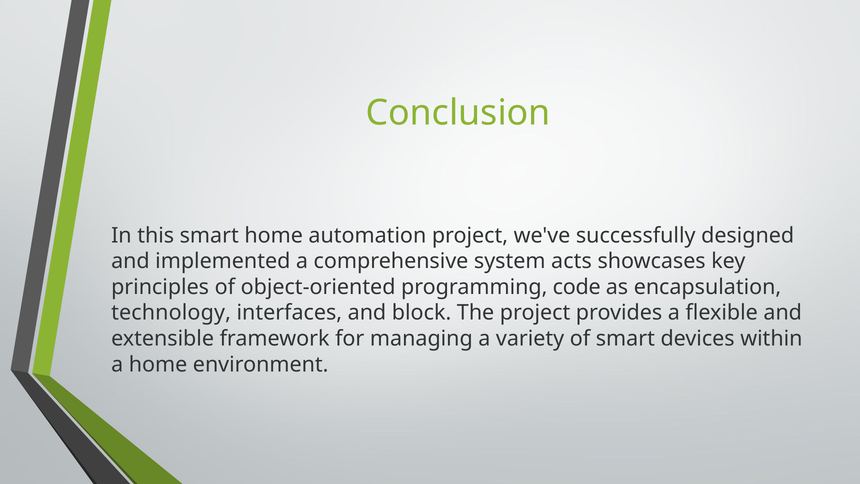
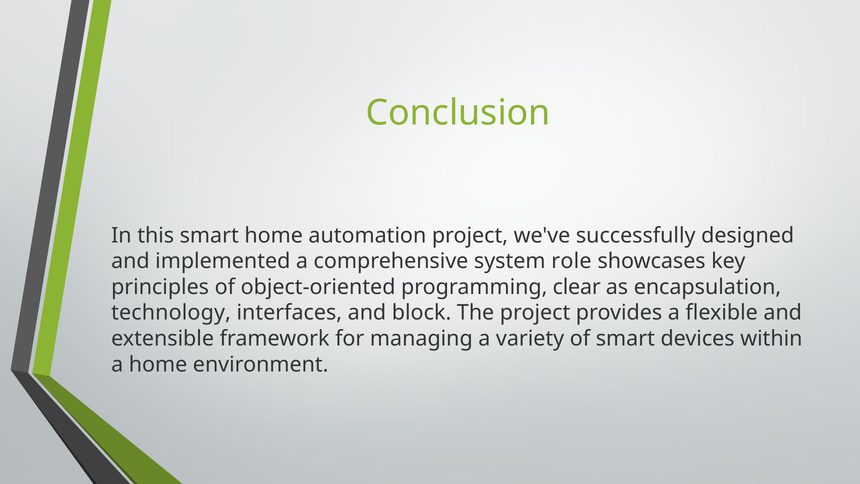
acts: acts -> role
code: code -> clear
